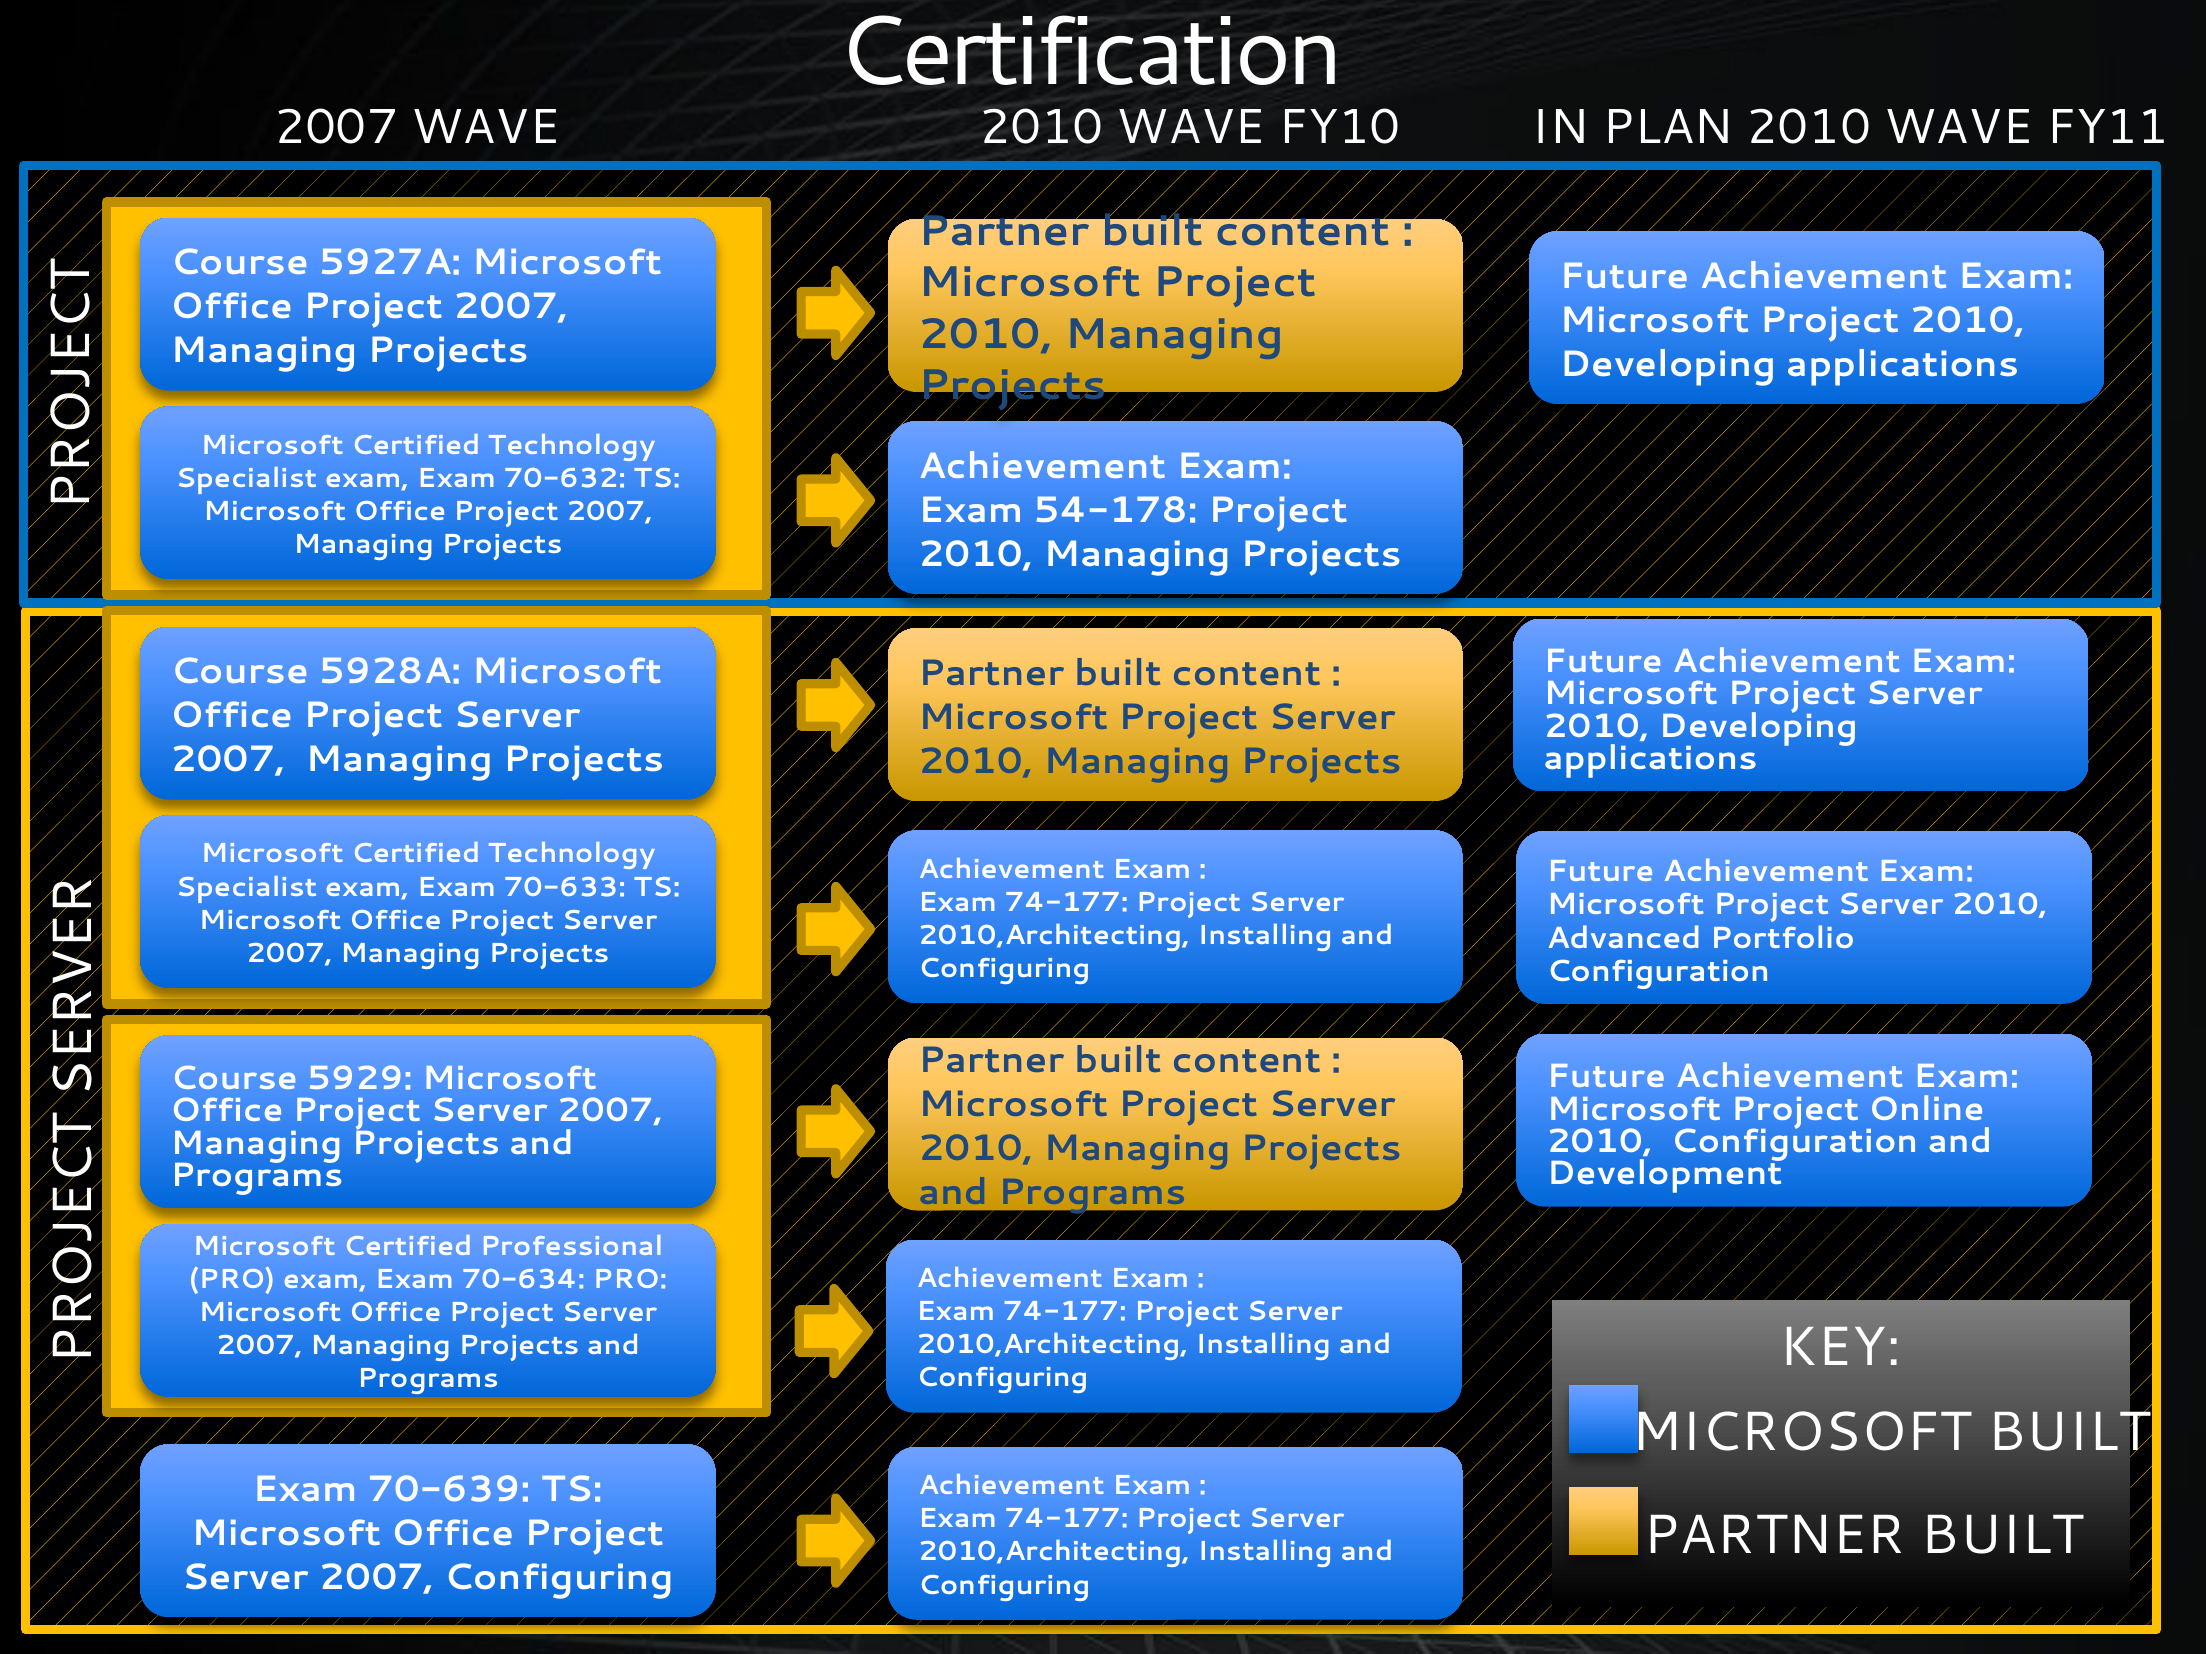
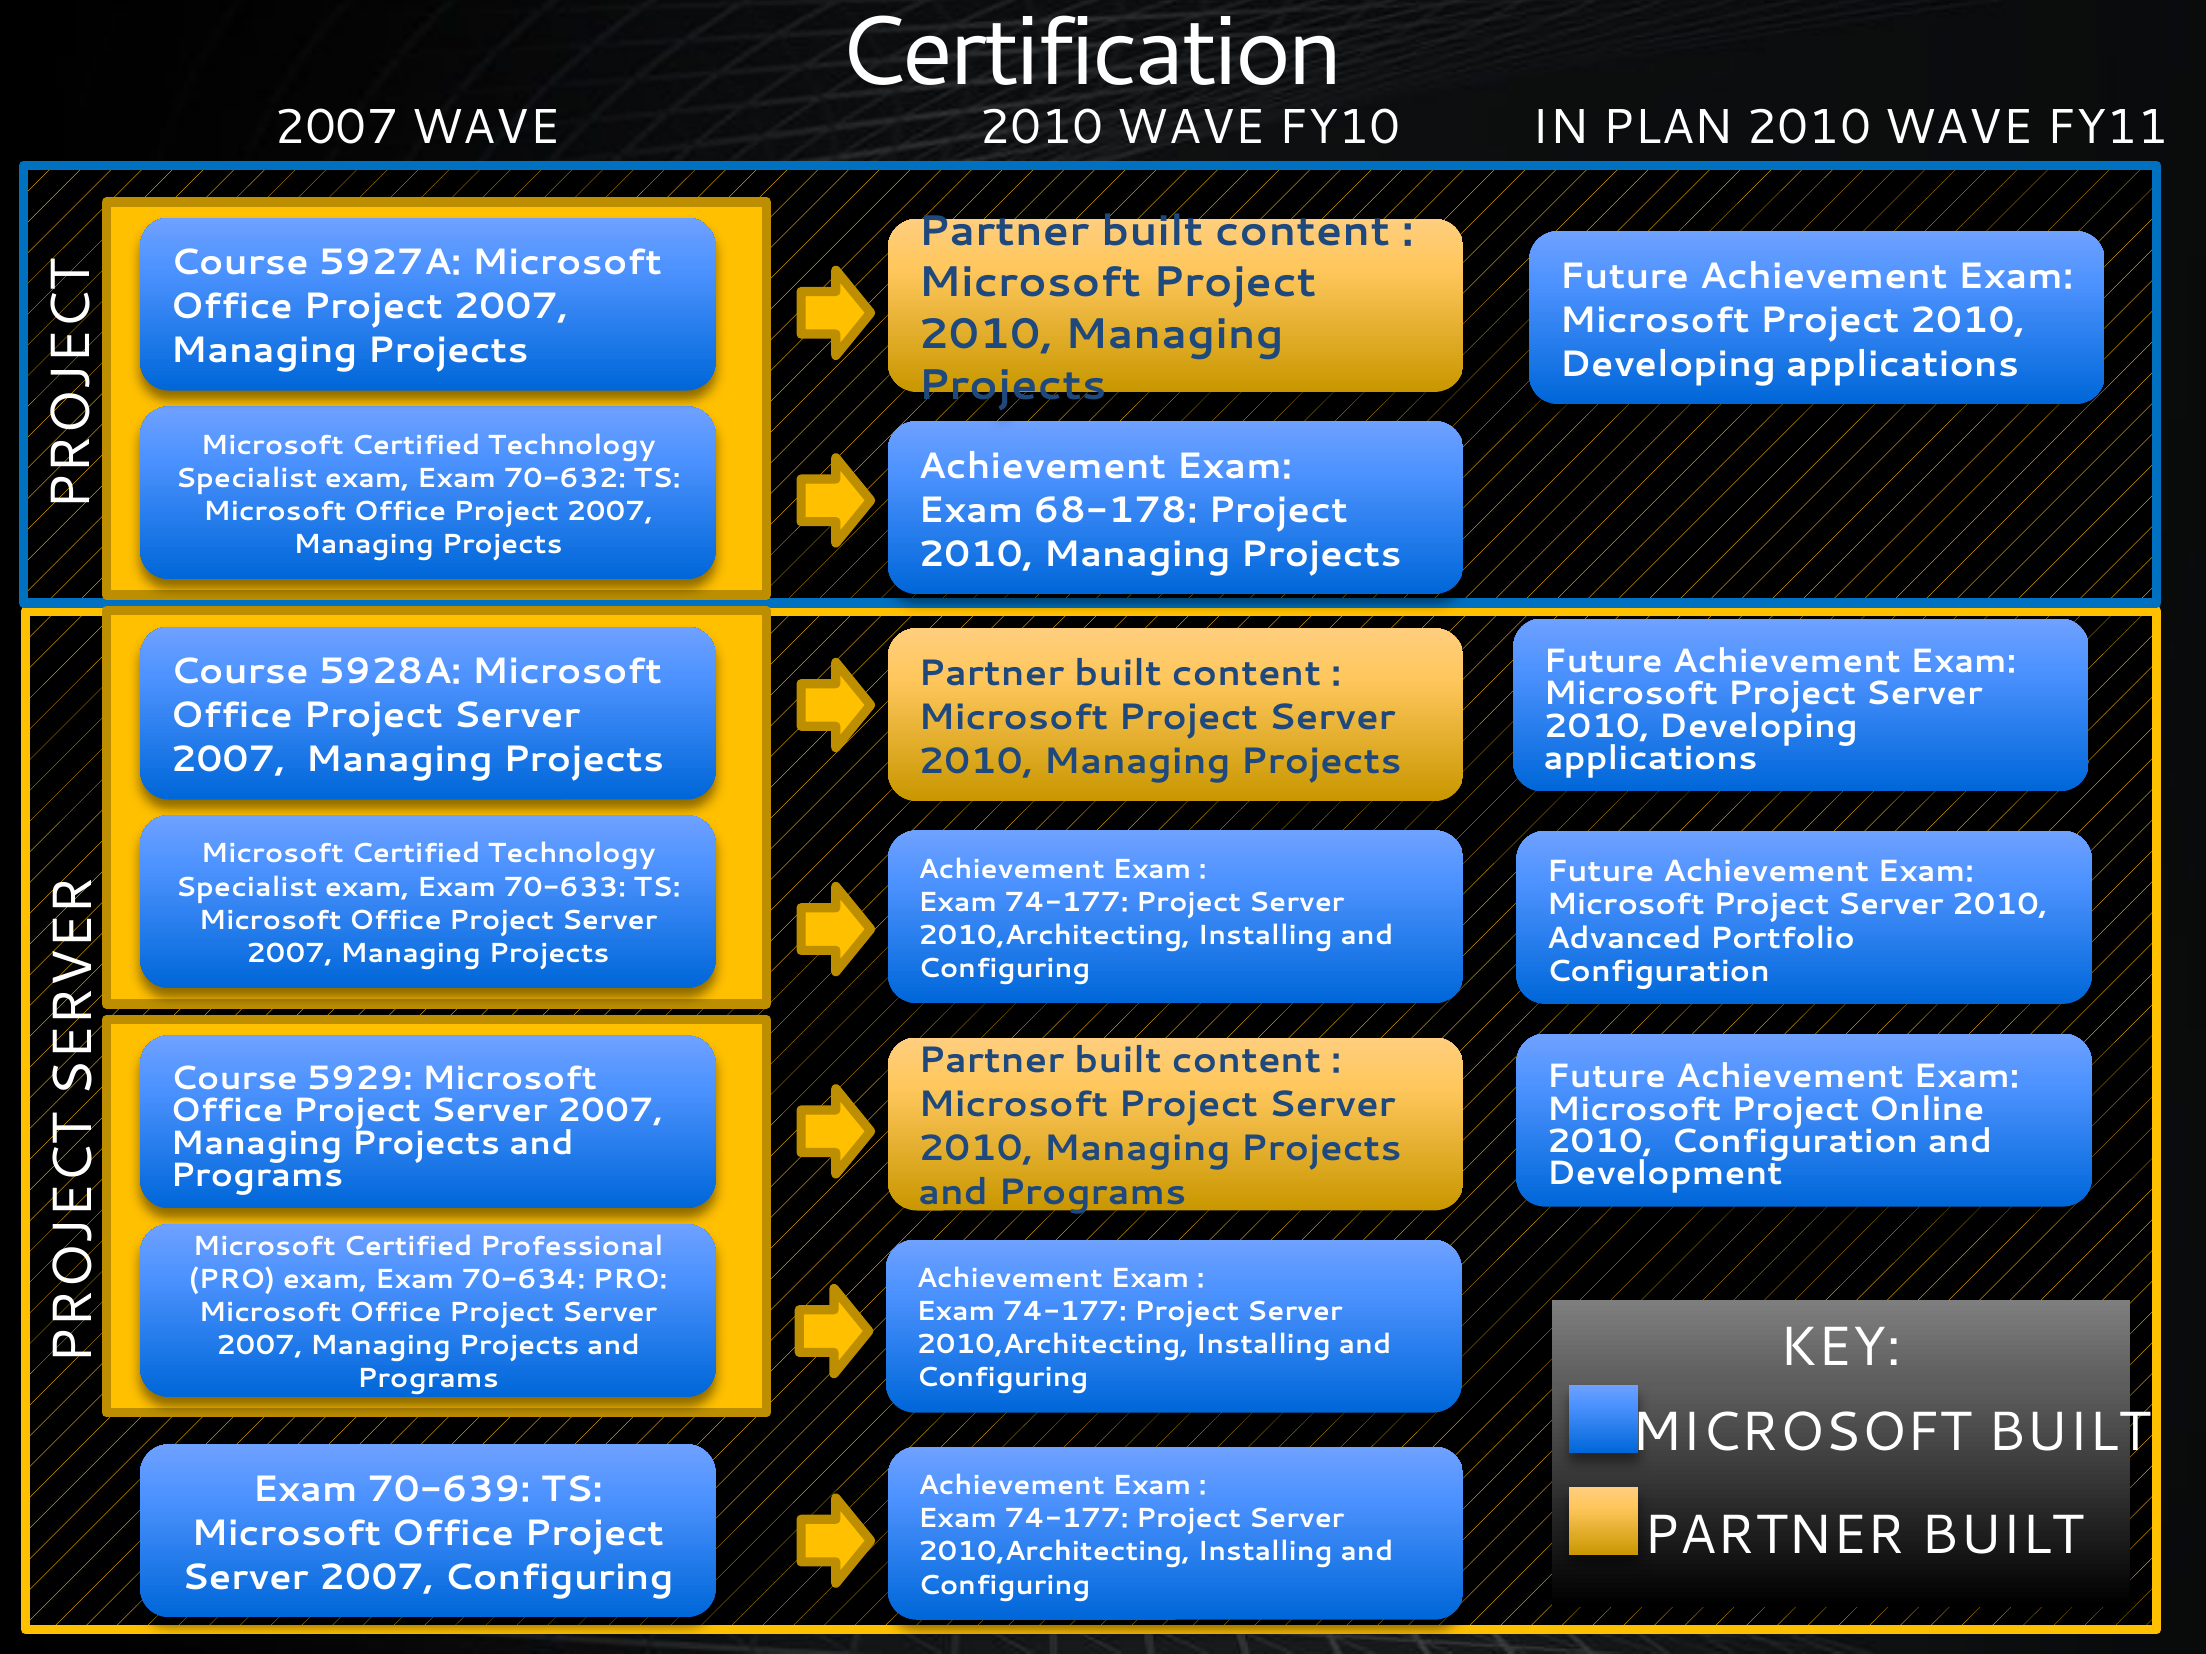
54-178: 54-178 -> 68-178
